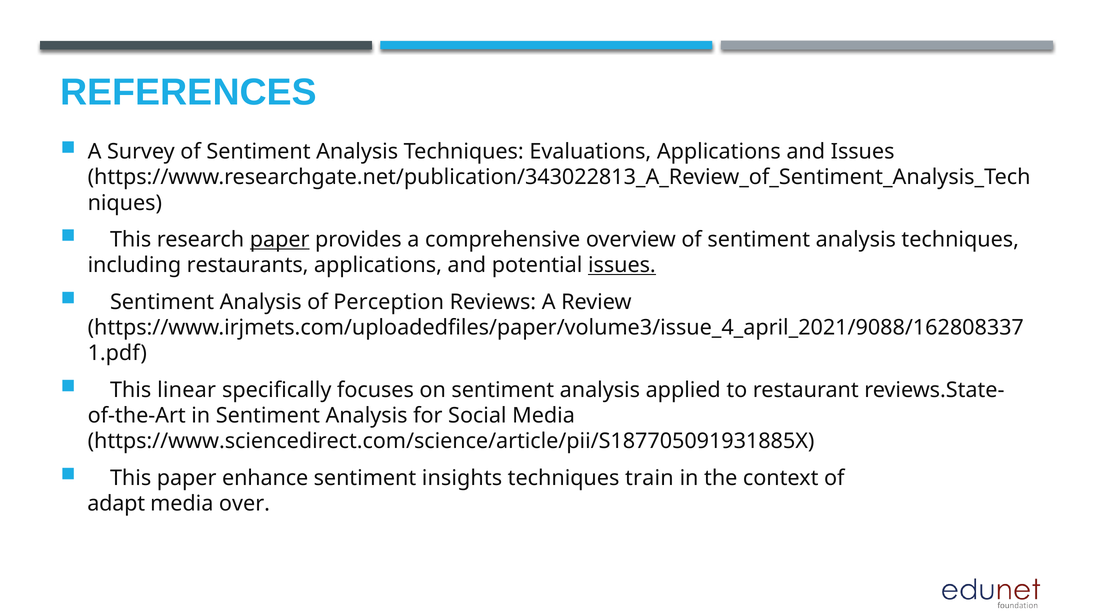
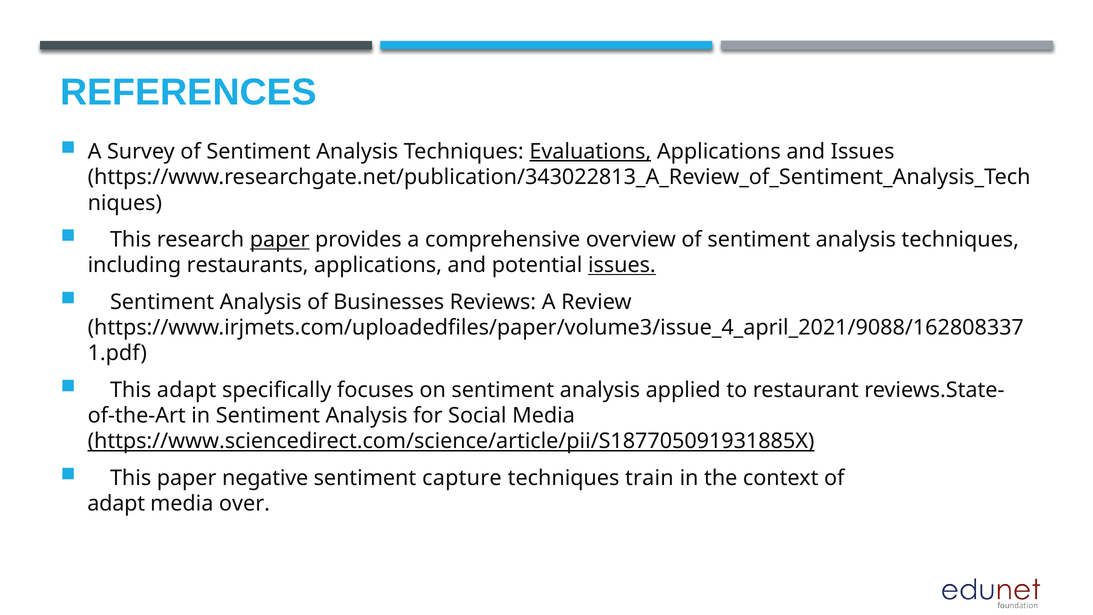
Evaluations underline: none -> present
Perception: Perception -> Businesses
This linear: linear -> adapt
https://www.sciencedirect.com/science/article/pii/S187705091931885X underline: none -> present
enhance: enhance -> negative
insights: insights -> capture
